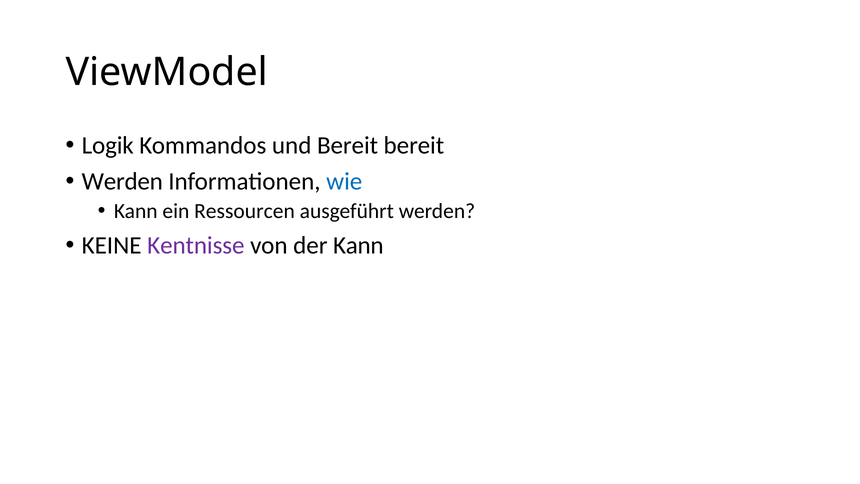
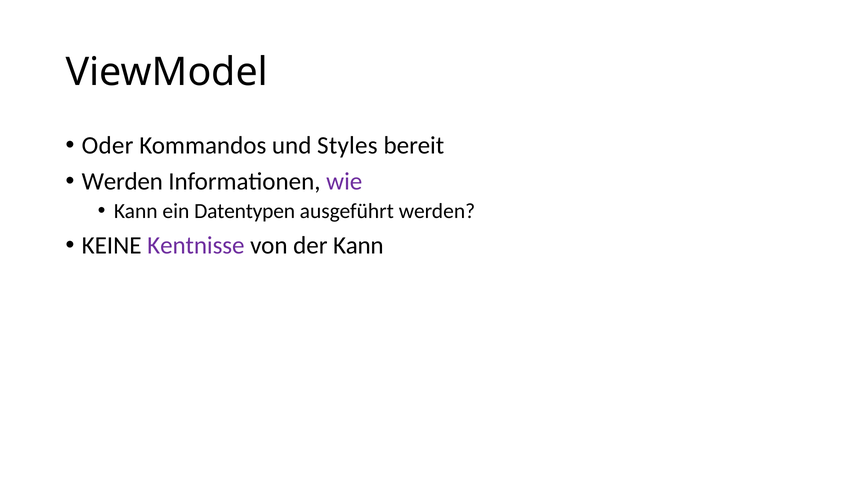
Logik: Logik -> Oder
und Bereit: Bereit -> Styles
wie colour: blue -> purple
Ressourcen: Ressourcen -> Datentypen
